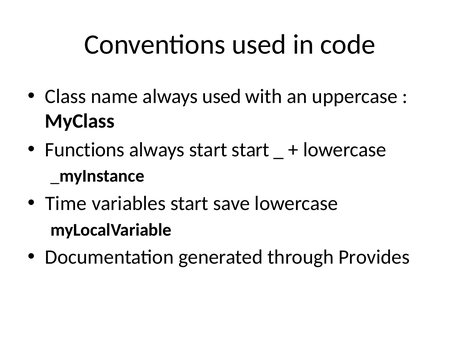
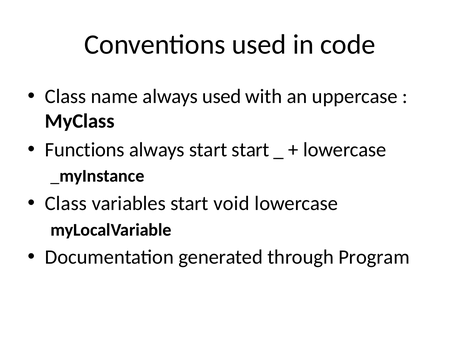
Time at (66, 203): Time -> Class
save: save -> void
Provides: Provides -> Program
